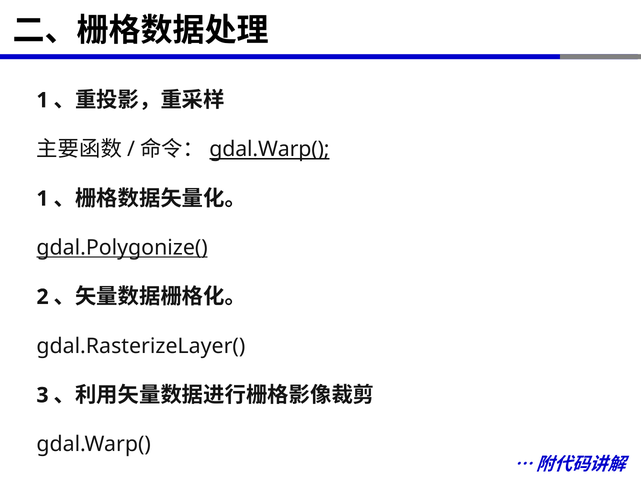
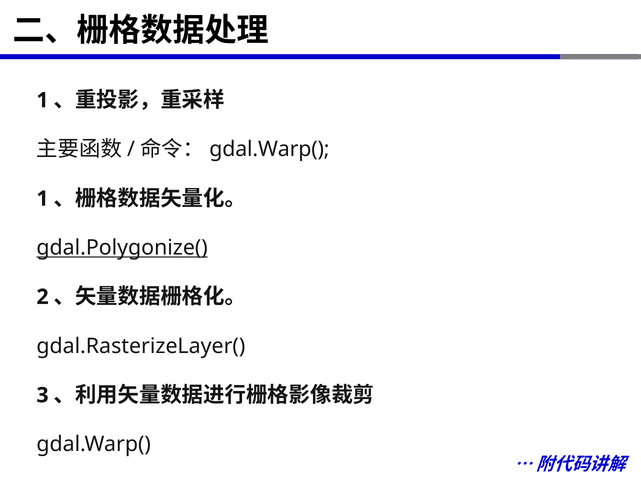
gdal.Warp( at (269, 149) underline: present -> none
